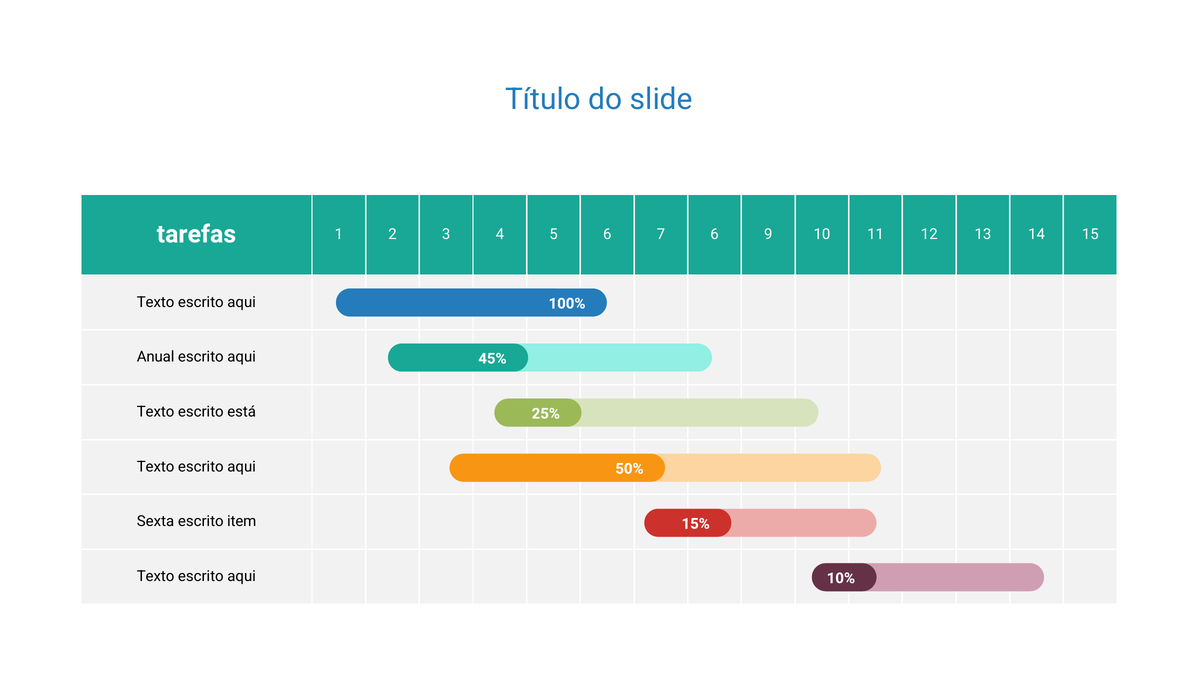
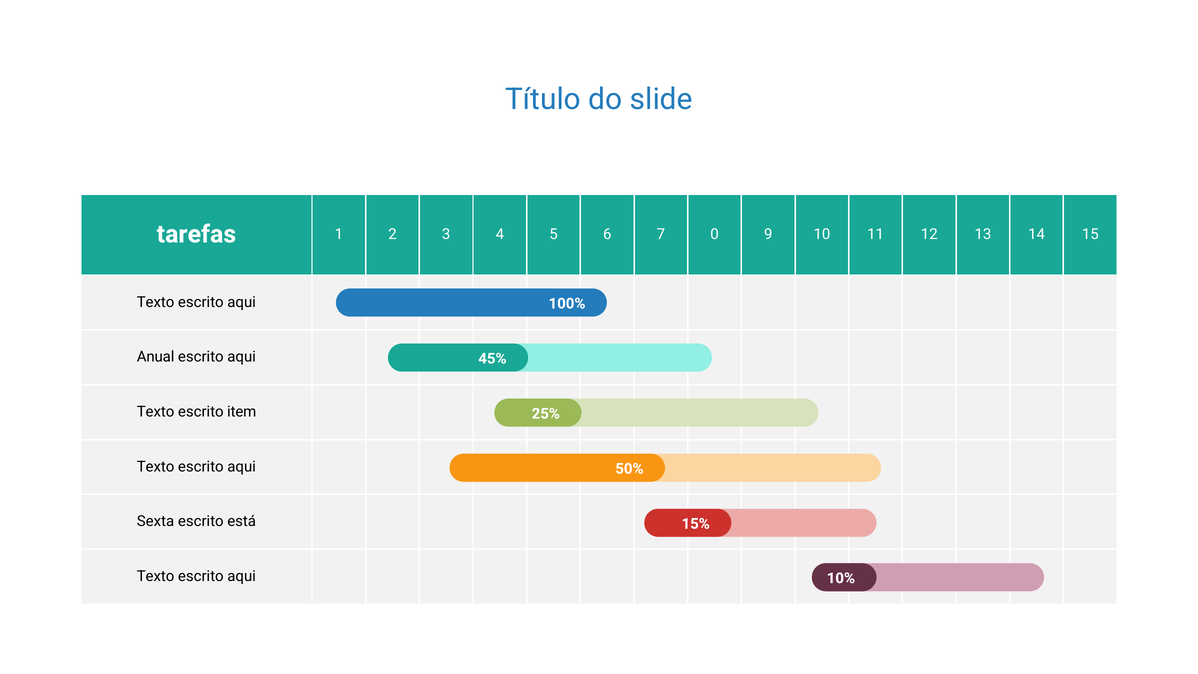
7 6: 6 -> 0
está: está -> item
item: item -> está
